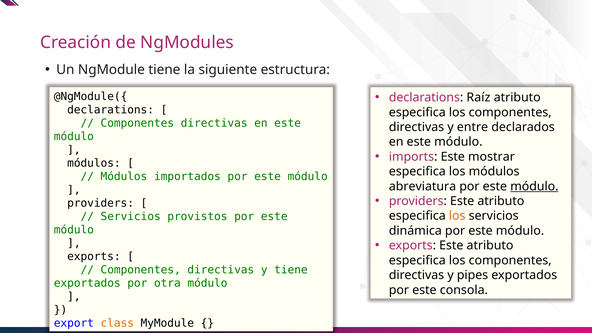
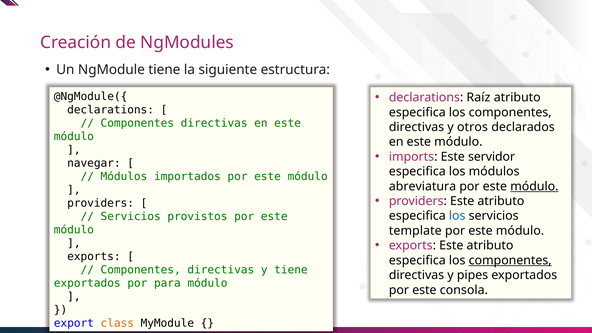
entre: entre -> otros
mostrar: mostrar -> servidor
módulos at (94, 163): módulos -> navegar
los at (457, 216) colour: orange -> blue
dinámica: dinámica -> template
componentes at (510, 260) underline: none -> present
otra: otra -> para
